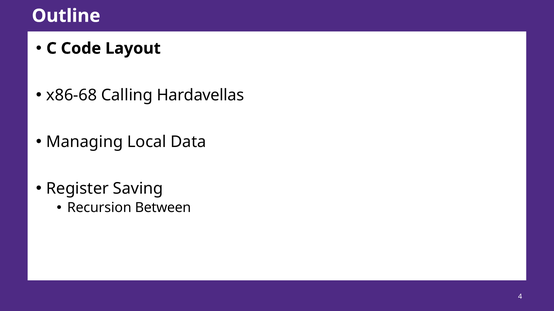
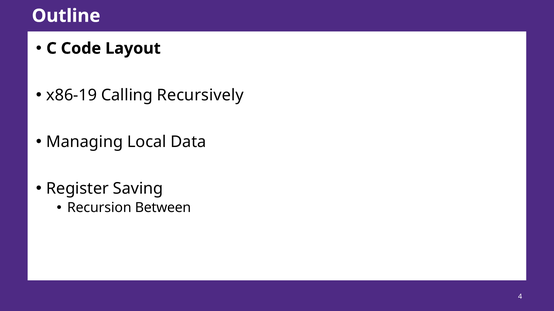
x86-68: x86-68 -> x86-19
Hardavellas: Hardavellas -> Recursively
